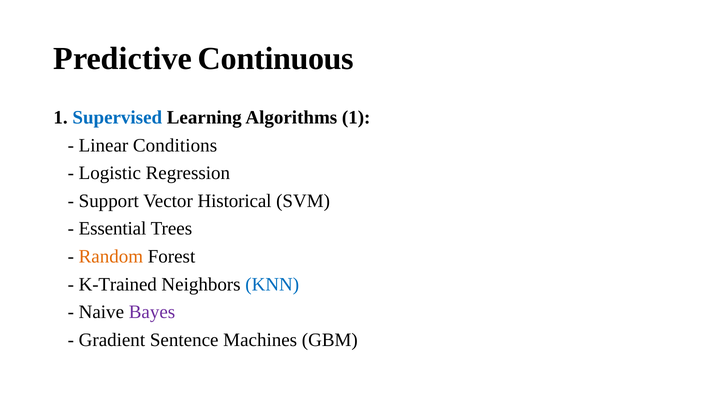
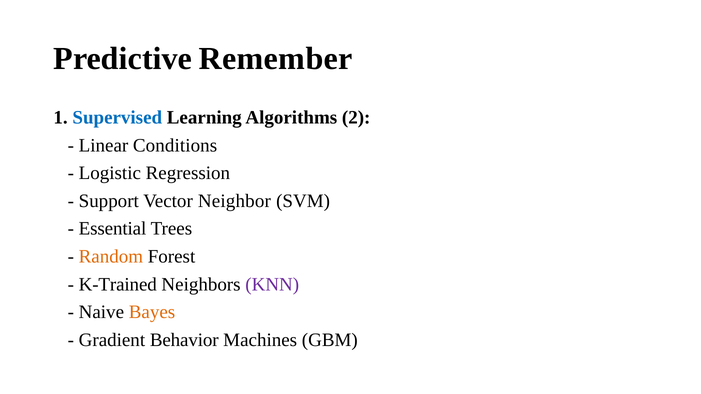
Continuous: Continuous -> Remember
Algorithms 1: 1 -> 2
Historical: Historical -> Neighbor
KNN colour: blue -> purple
Bayes colour: purple -> orange
Sentence: Sentence -> Behavior
